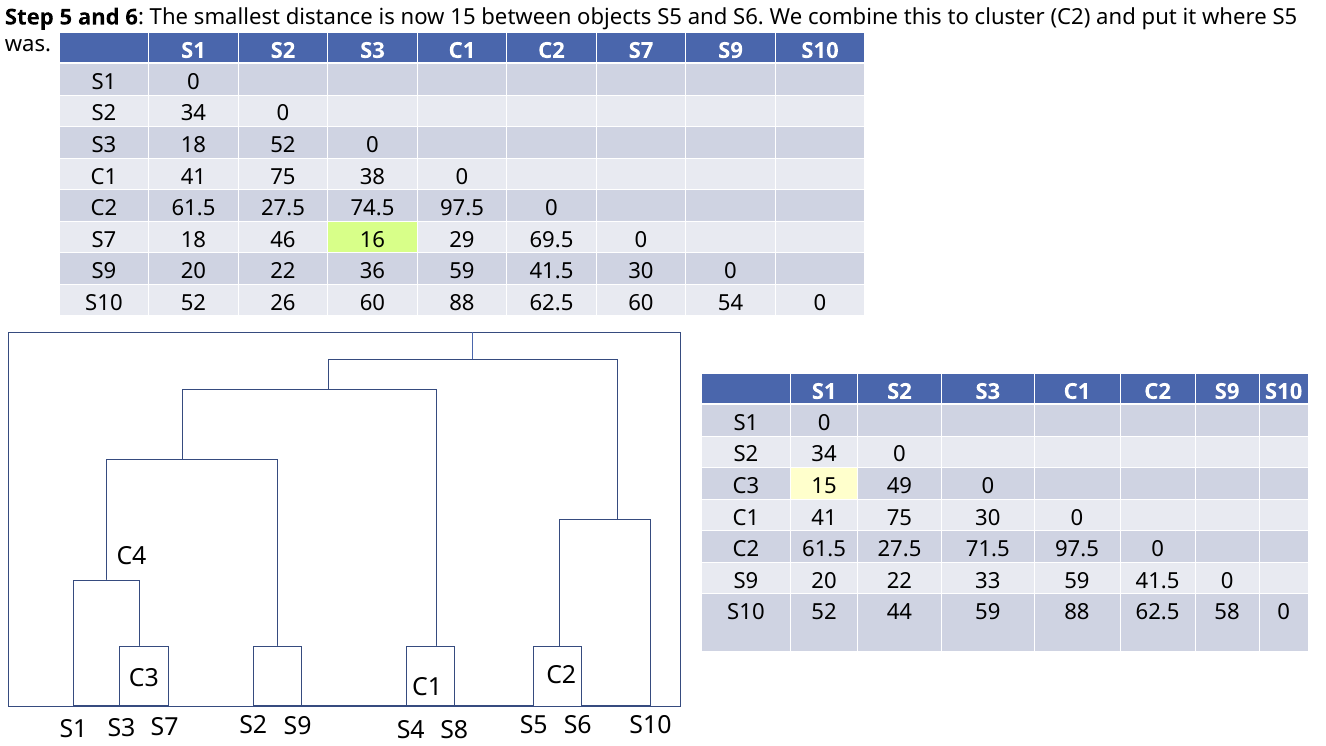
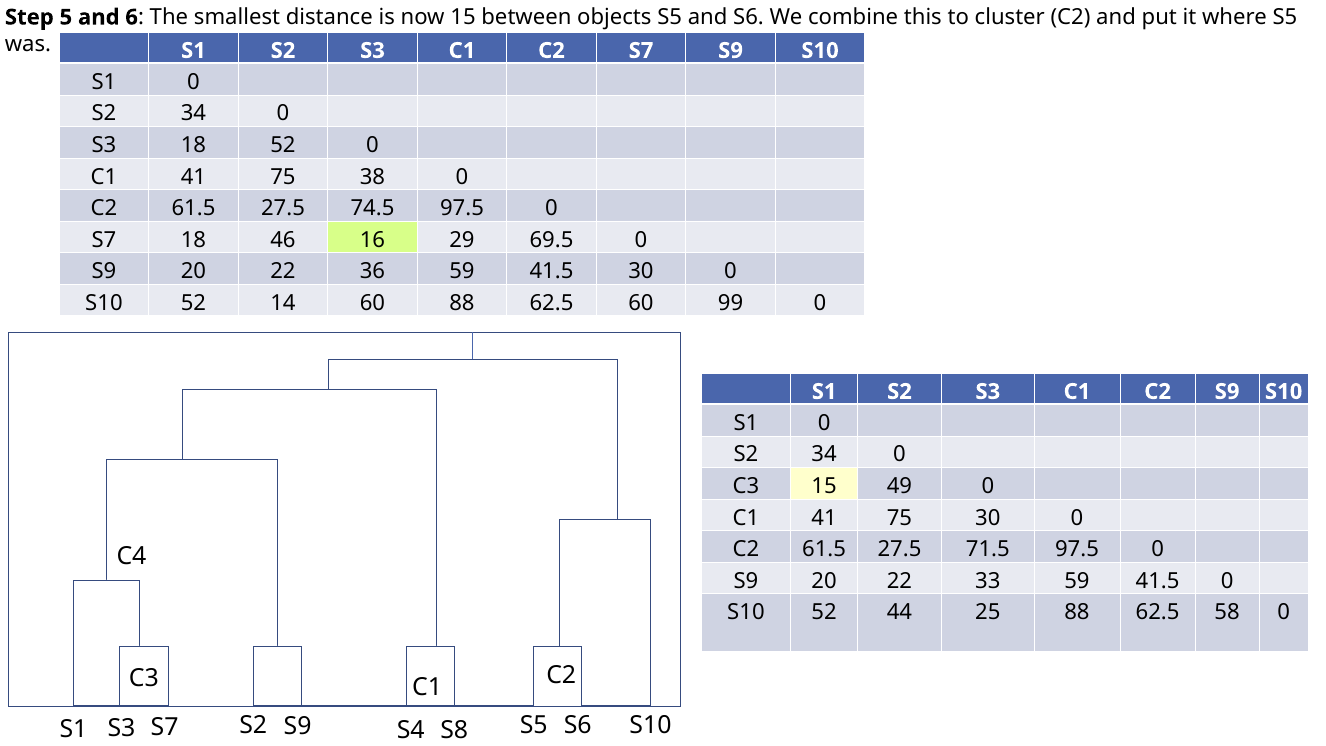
26: 26 -> 14
54: 54 -> 99
44 59: 59 -> 25
